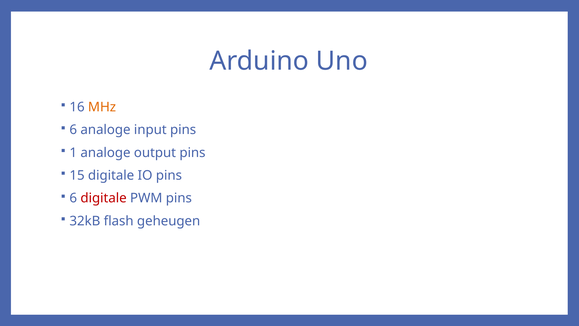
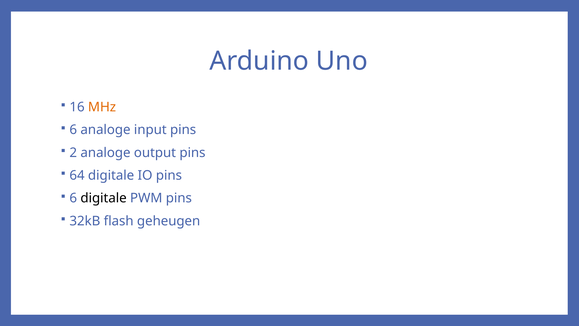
1: 1 -> 2
15: 15 -> 64
digitale at (104, 198) colour: red -> black
